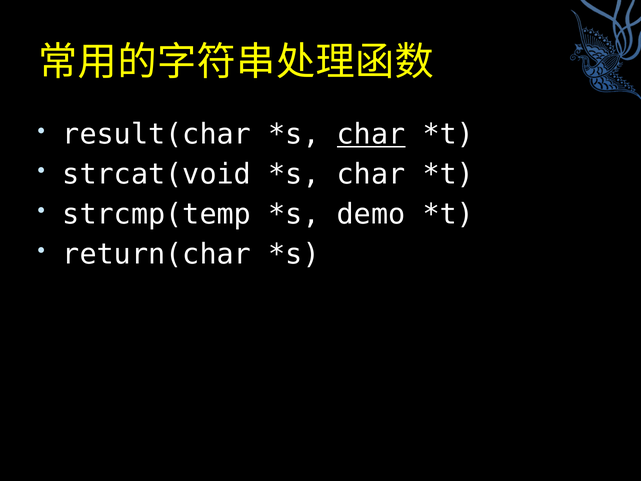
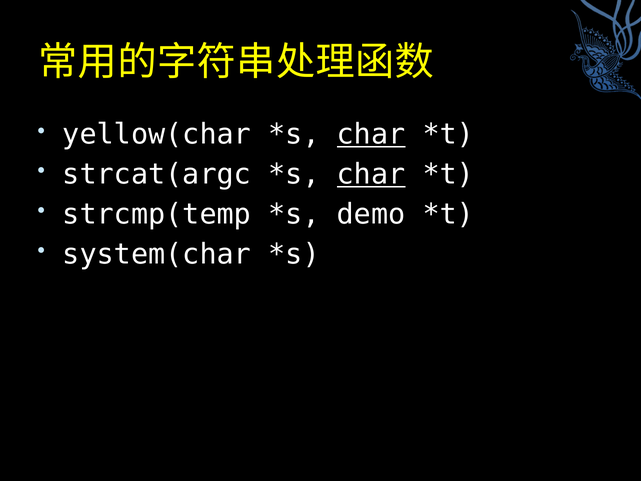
result(char: result(char -> yellow(char
strcat(void: strcat(void -> strcat(argc
char at (371, 174) underline: none -> present
return(char: return(char -> system(char
